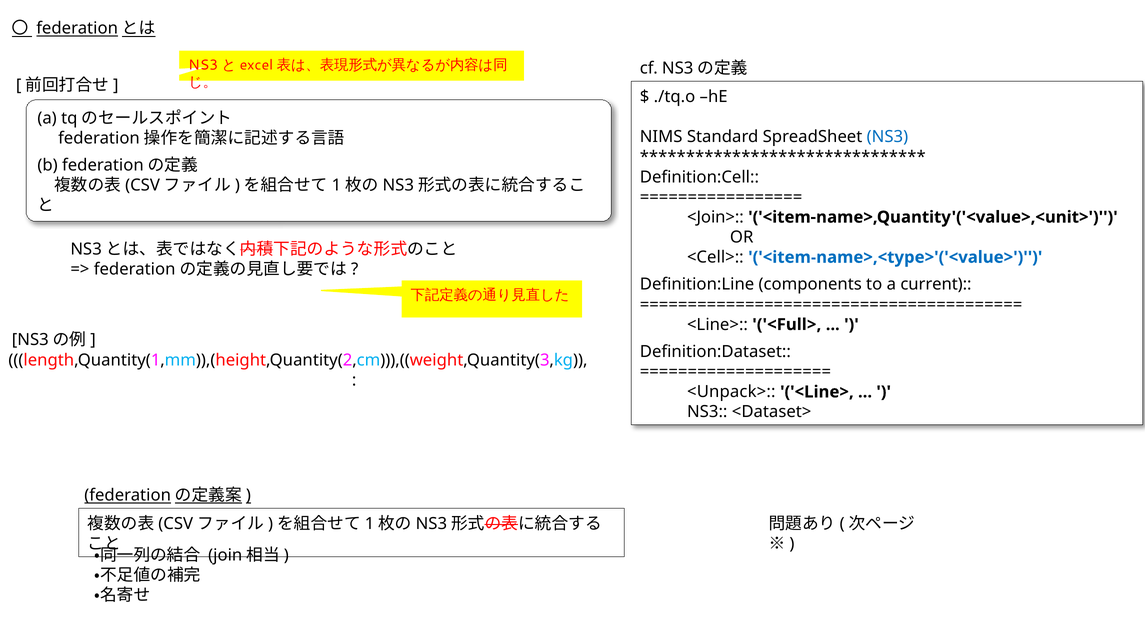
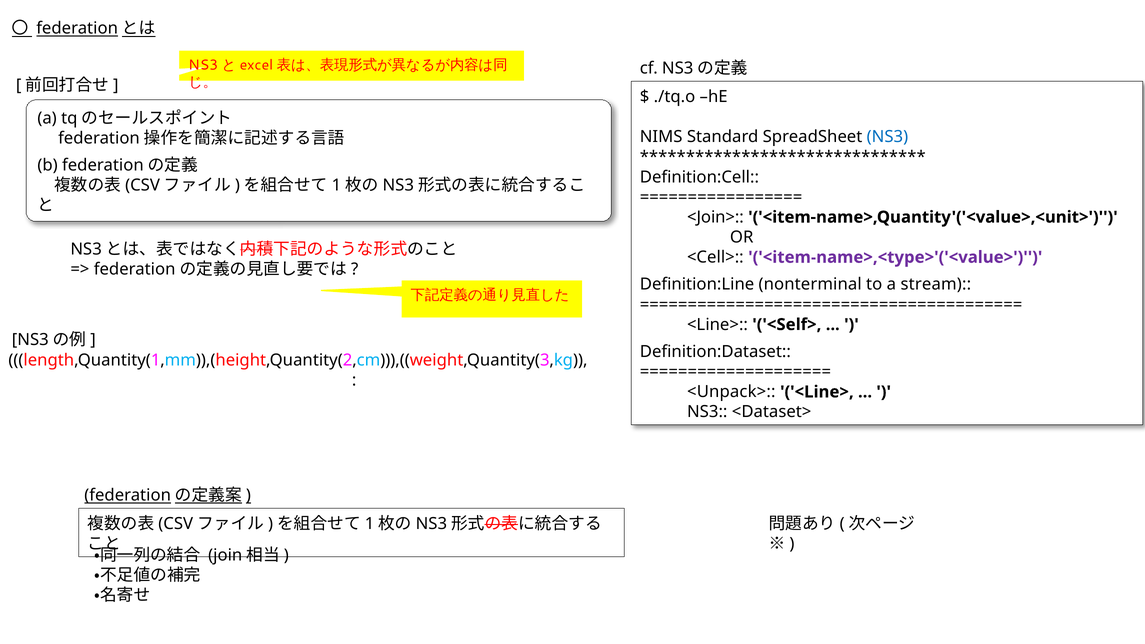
<item-name>,<type>'('<value> colour: blue -> purple
components: components -> nonterminal
current: current -> stream
<Full>: <Full> -> <Self>
